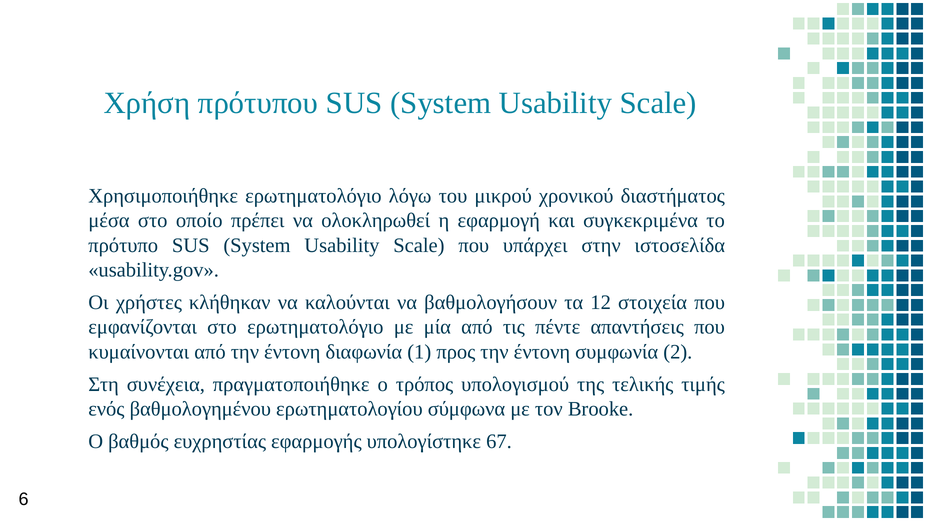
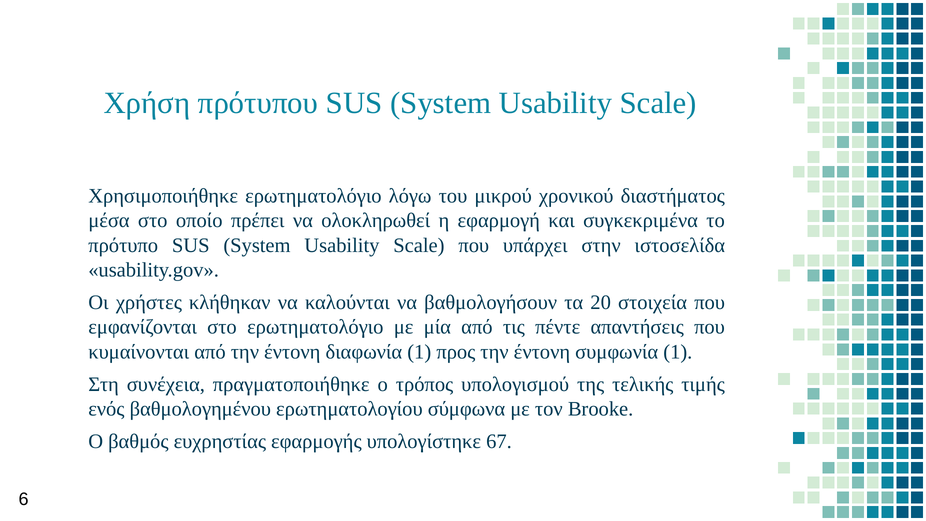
12: 12 -> 20
συμφωνία 2: 2 -> 1
